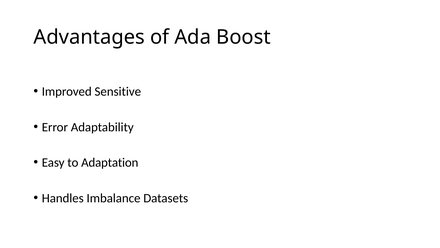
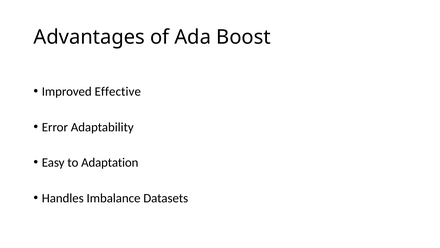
Sensitive: Sensitive -> Effective
